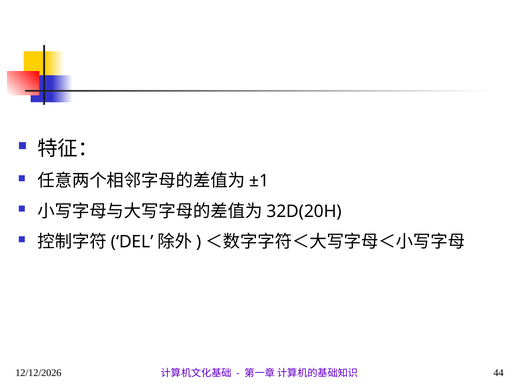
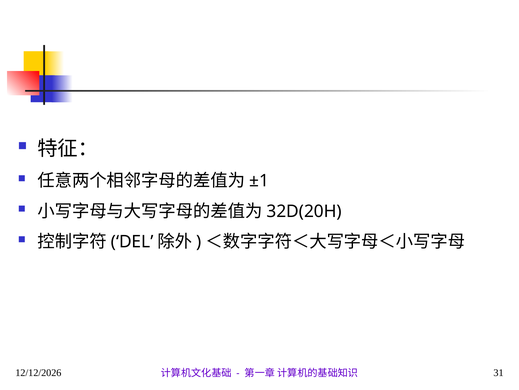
44: 44 -> 31
